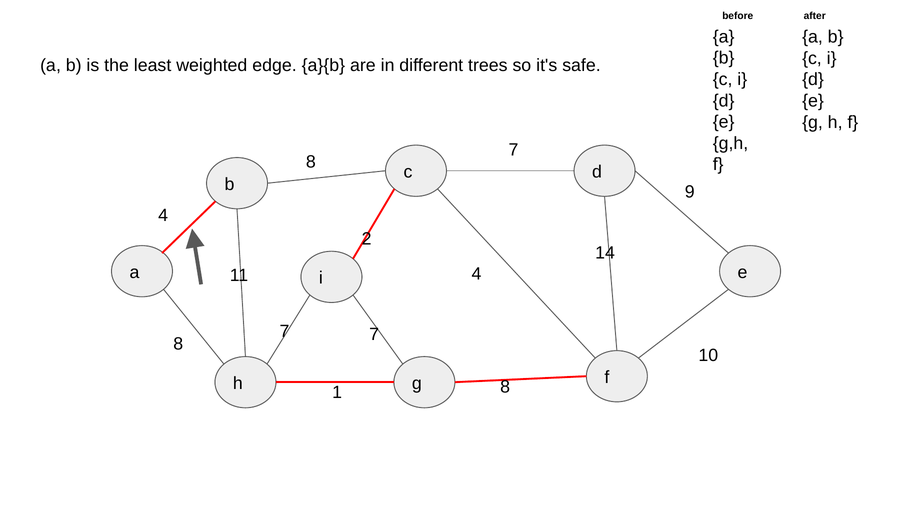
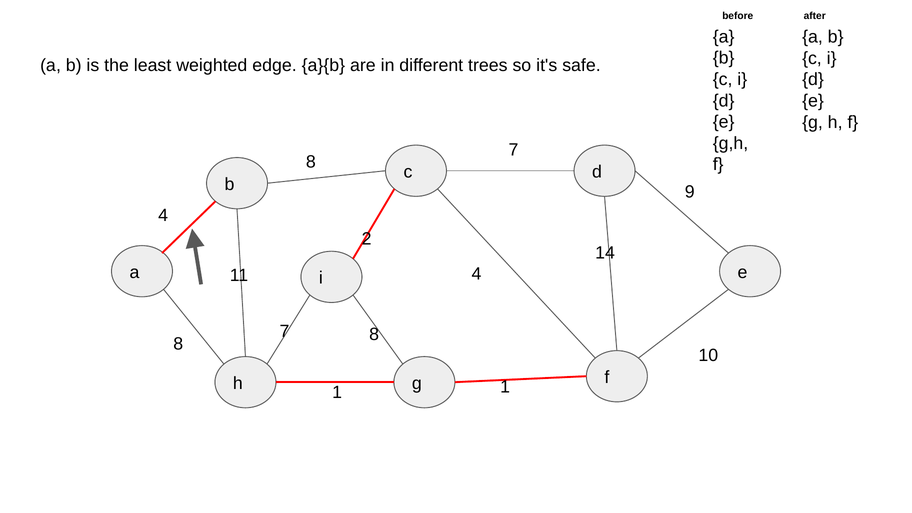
7 7: 7 -> 8
1 8: 8 -> 1
